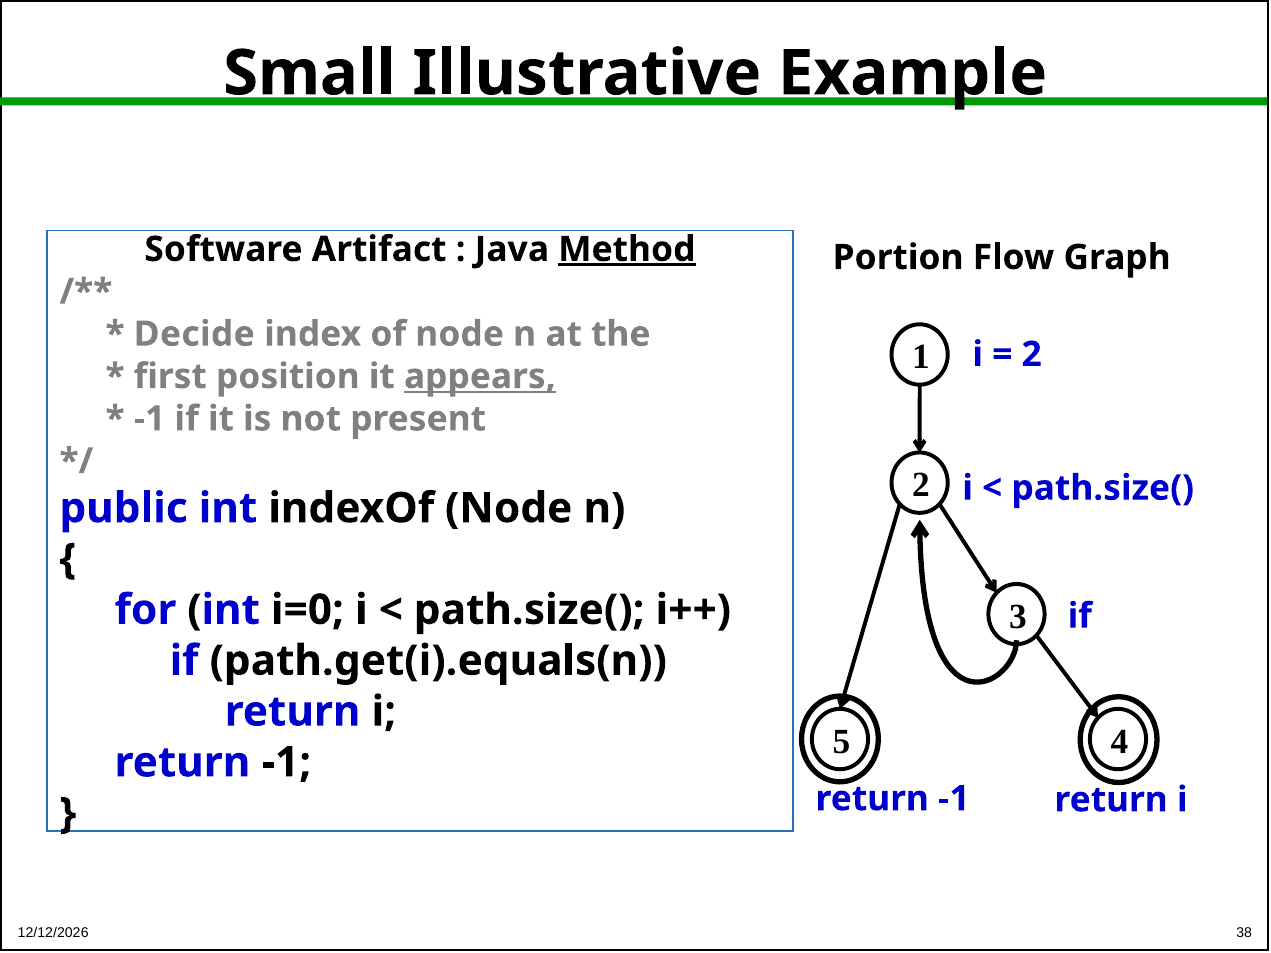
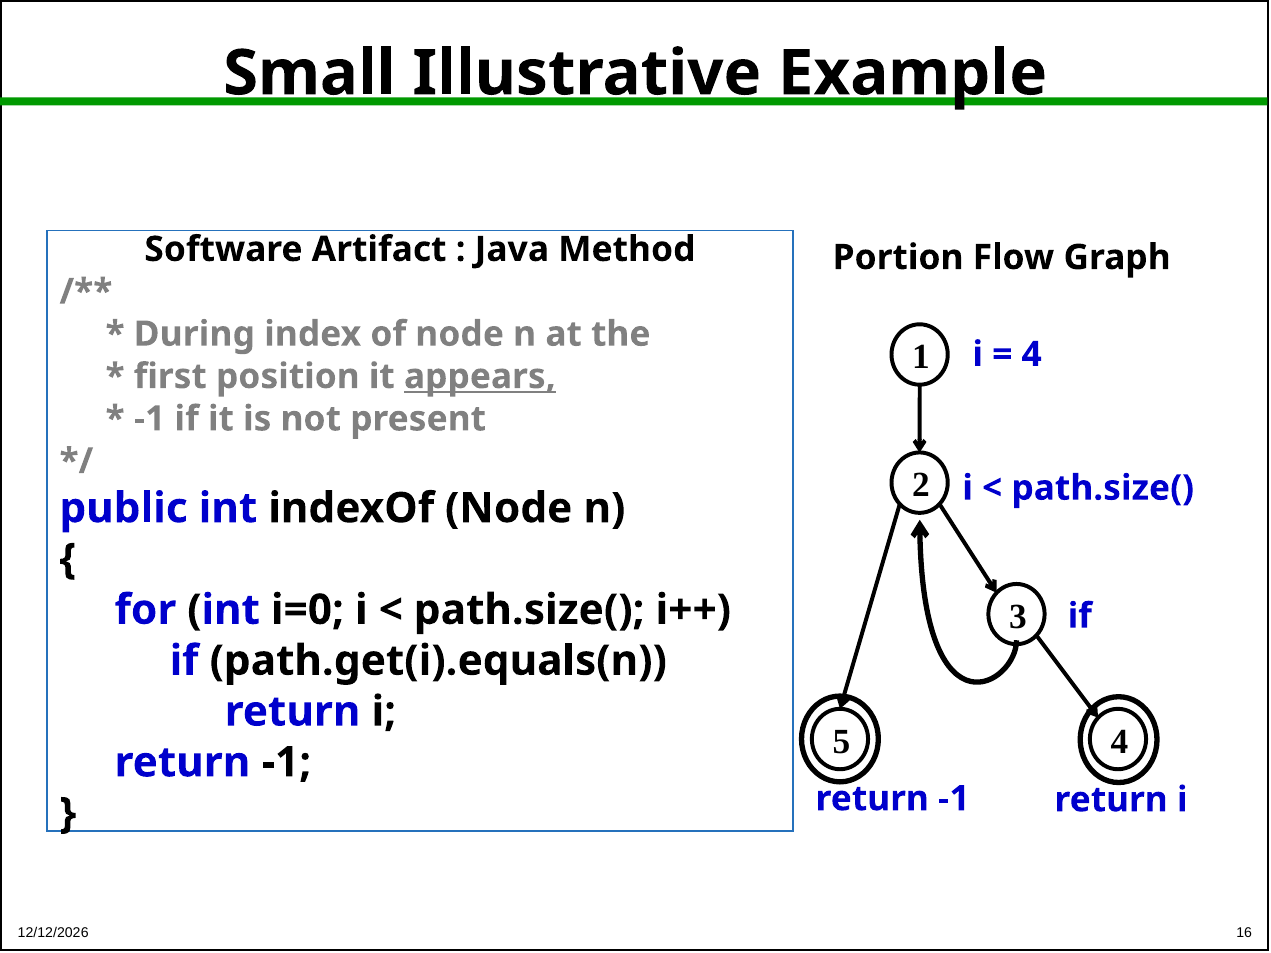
Method underline: present -> none
Decide: Decide -> During
2 at (1032, 354): 2 -> 4
38: 38 -> 16
